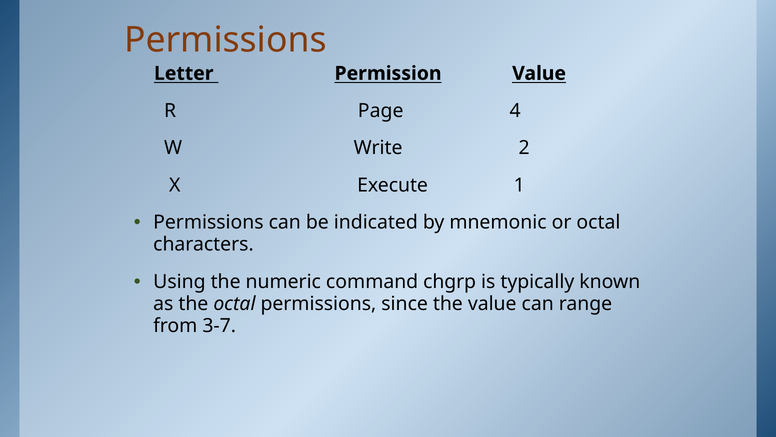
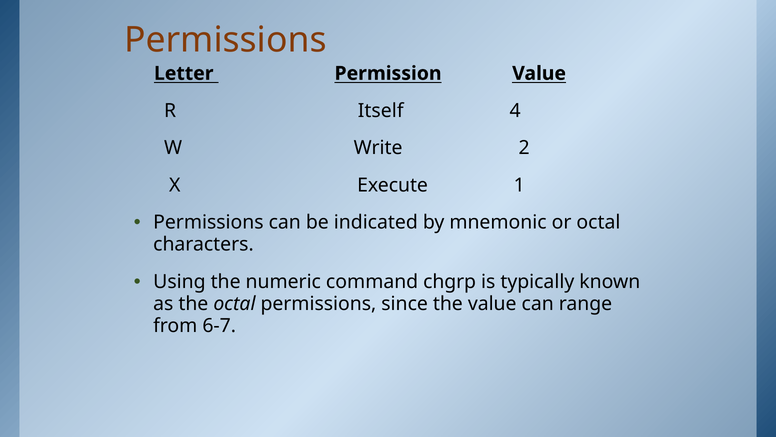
Page: Page -> Itself
3-7: 3-7 -> 6-7
